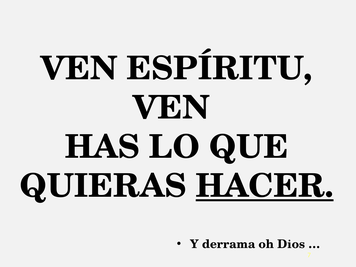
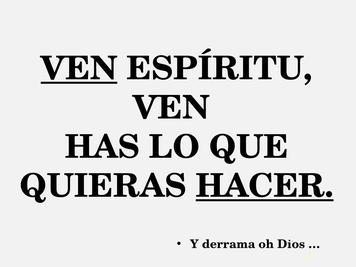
VEN at (79, 69) underline: none -> present
